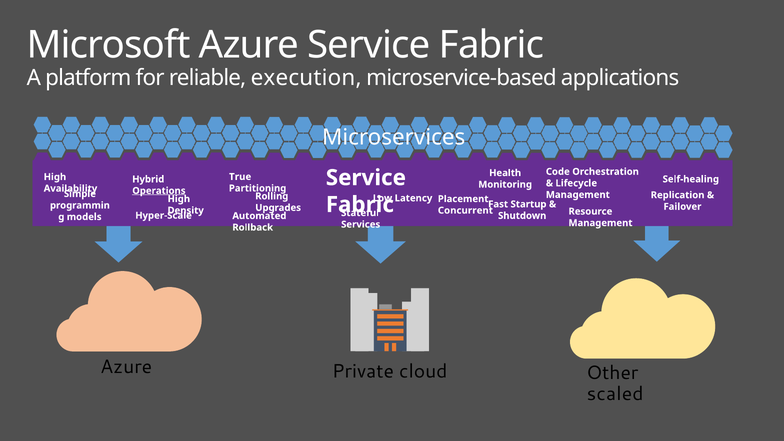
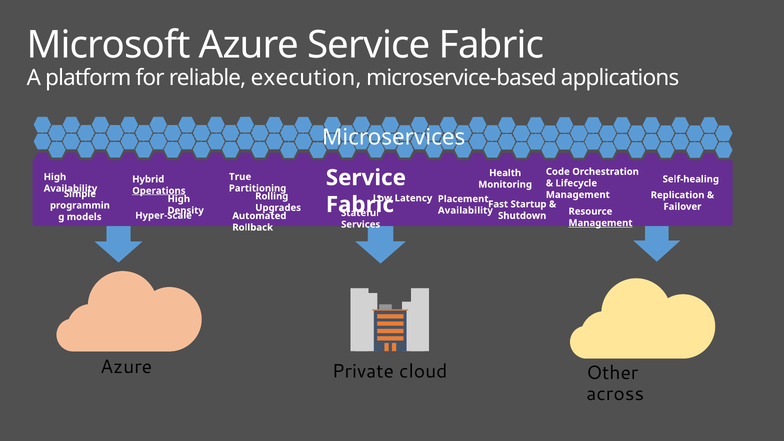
Concurrent at (465, 210): Concurrent -> Availability
Management at (600, 223) underline: none -> present
scaled: scaled -> across
